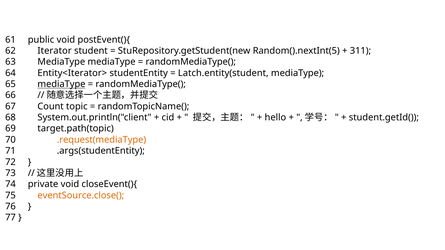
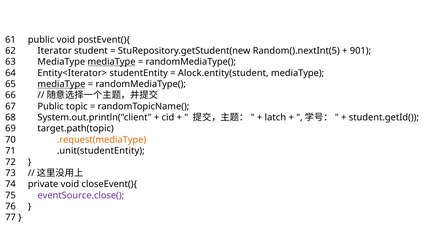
311: 311 -> 901
mediaType at (112, 62) underline: none -> present
Latch.entity(student: Latch.entity(student -> Alock.entity(student
67 Count: Count -> Public
hello: hello -> latch
.args(studentEntity: .args(studentEntity -> .unit(studentEntity
eventSource.close( colour: orange -> purple
